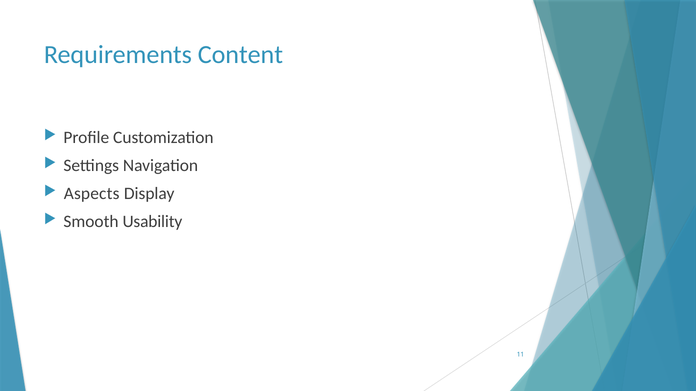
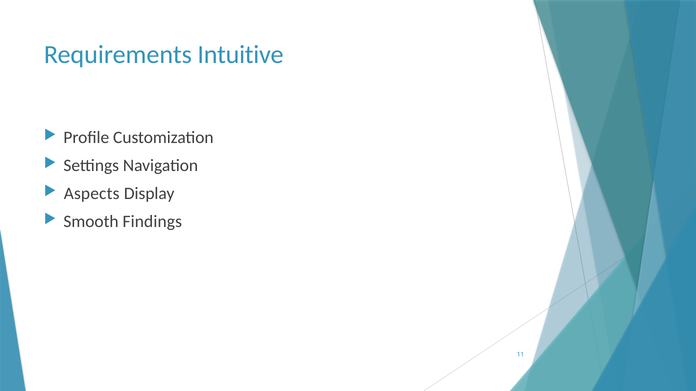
Content: Content -> Intuitive
Usability: Usability -> Findings
